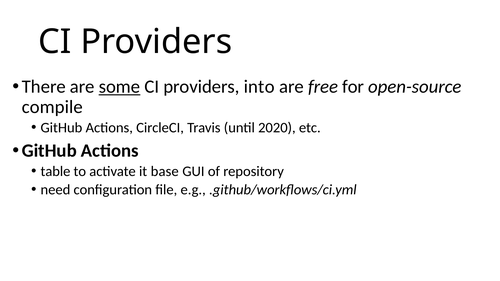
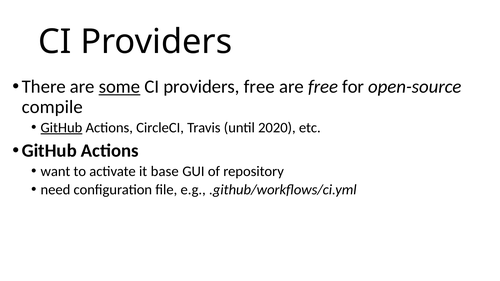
providers into: into -> free
GitHub at (61, 128) underline: none -> present
table: table -> want
